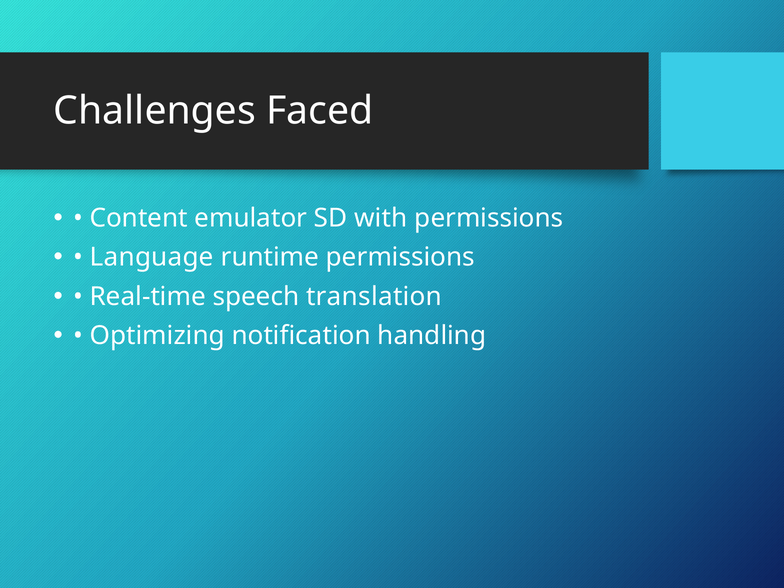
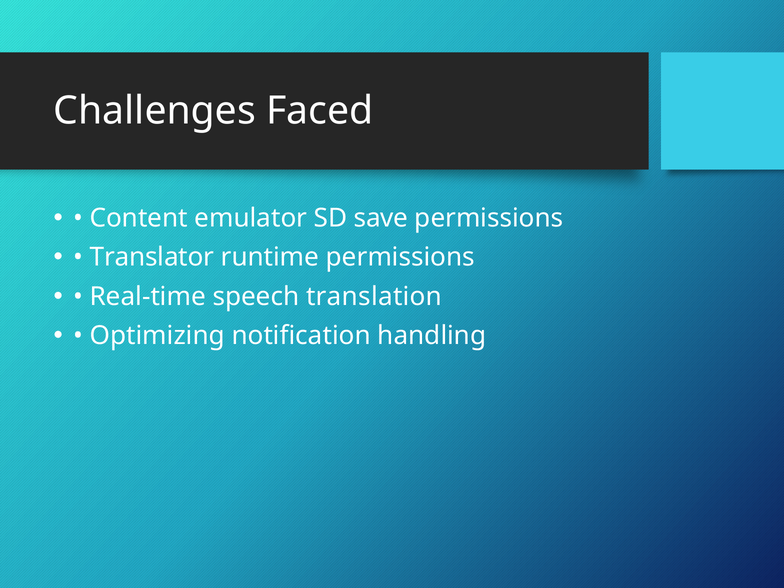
with: with -> save
Language: Language -> Translator
